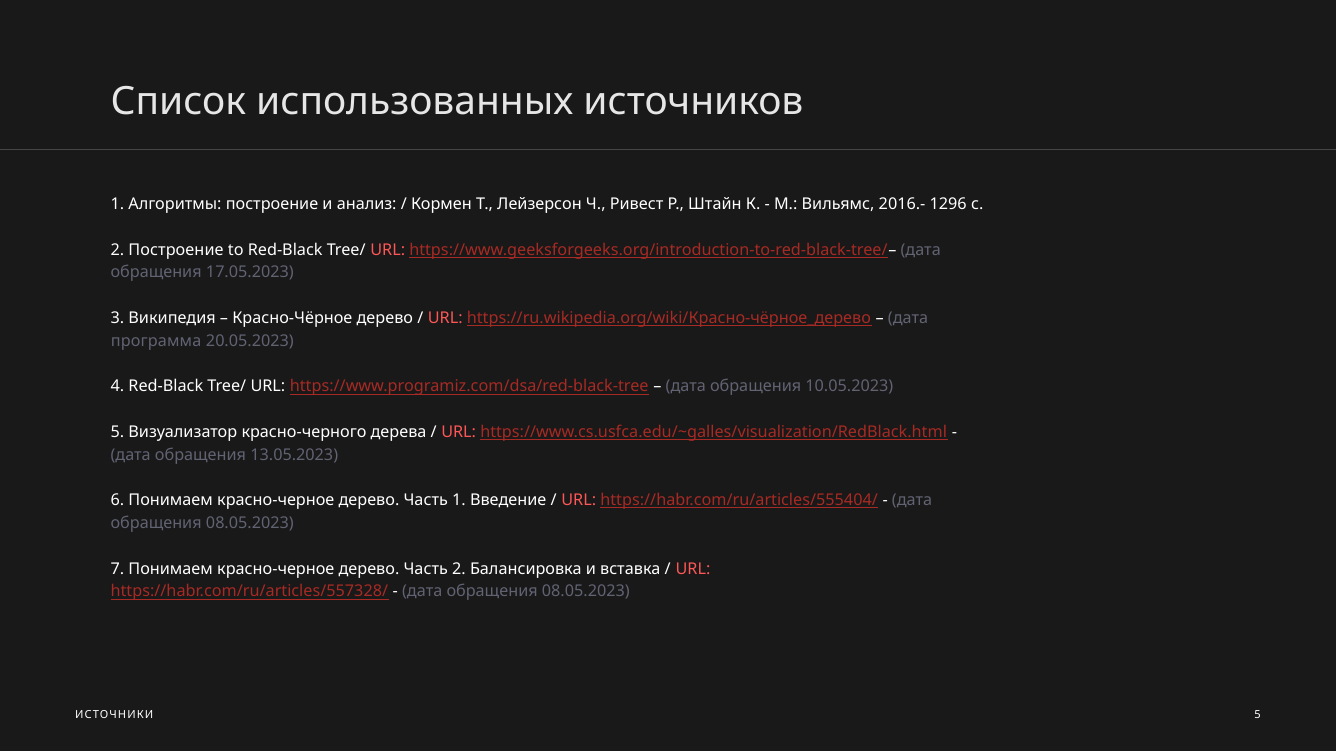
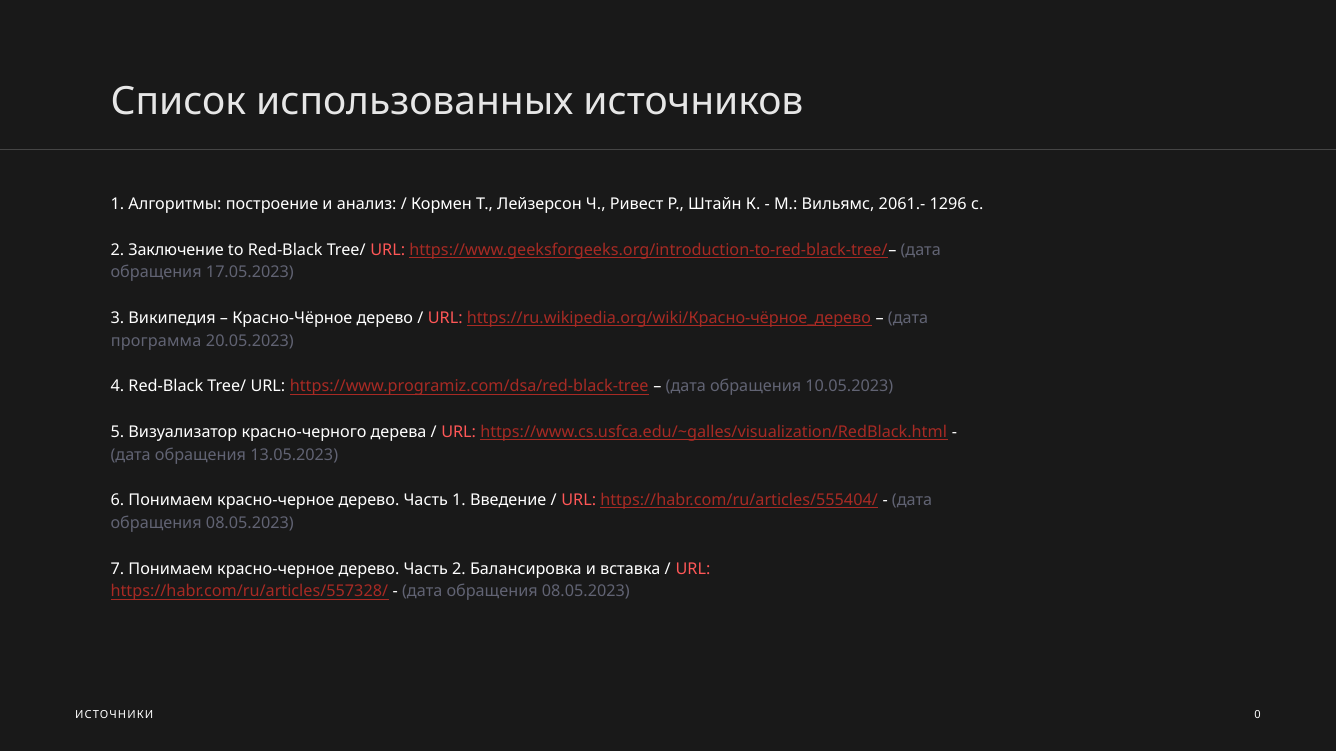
2016.-: 2016.- -> 2061.-
2 Построение: Построение -> Заключение
ИСТОЧНИКИ 5: 5 -> 0
